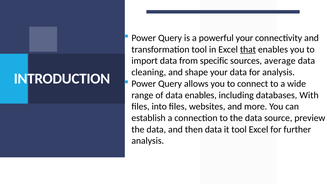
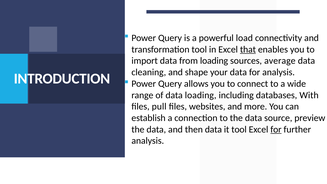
powerful your: your -> load
from specific: specific -> loading
data enables: enables -> loading
into: into -> pull
for at (276, 129) underline: none -> present
